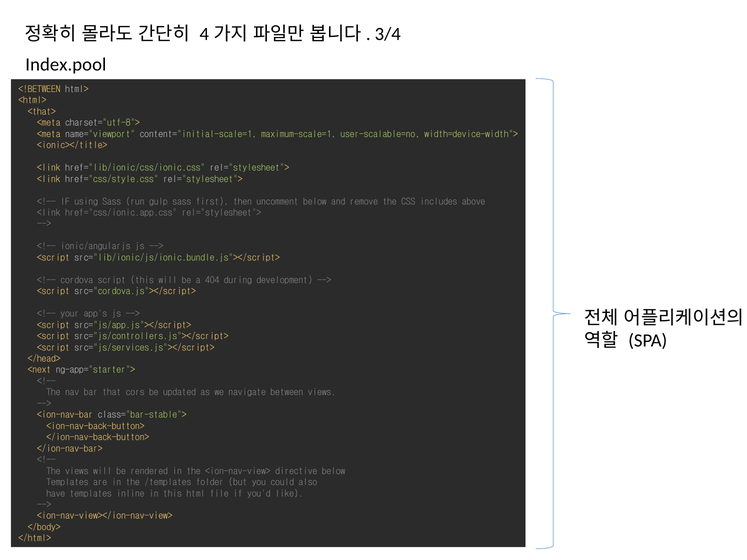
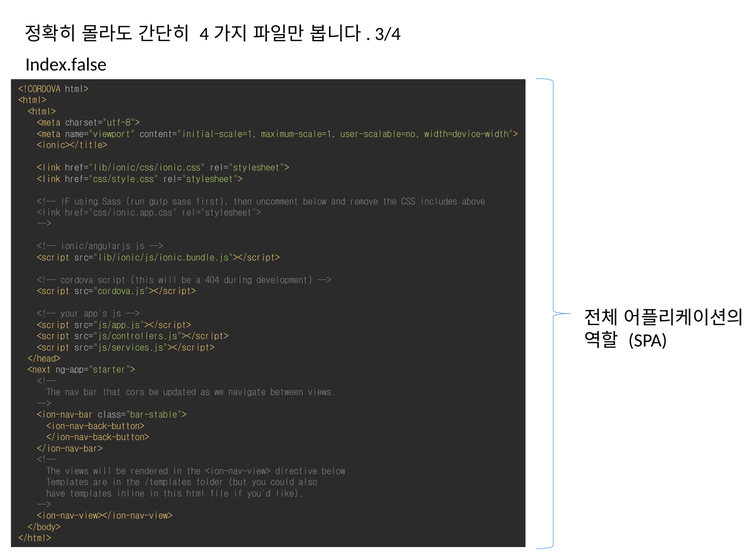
Index.pool: Index.pool -> Index.false
<!BETWEEN: <!BETWEEN -> <!CORDOVA
<that> at (42, 112): <that> -> <html>
